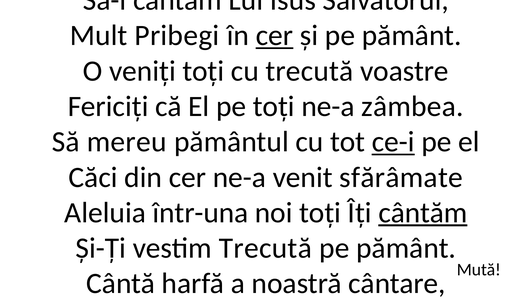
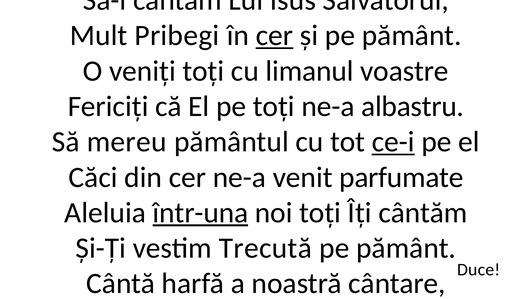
cu trecută: trecută -> limanul
ne-a zâmbea: zâmbea -> albastru
sfărâmate: sfărâmate -> parfumate
într-una underline: none -> present
cântăm at (423, 213) underline: present -> none
Mută at (479, 270): Mută -> Duce
